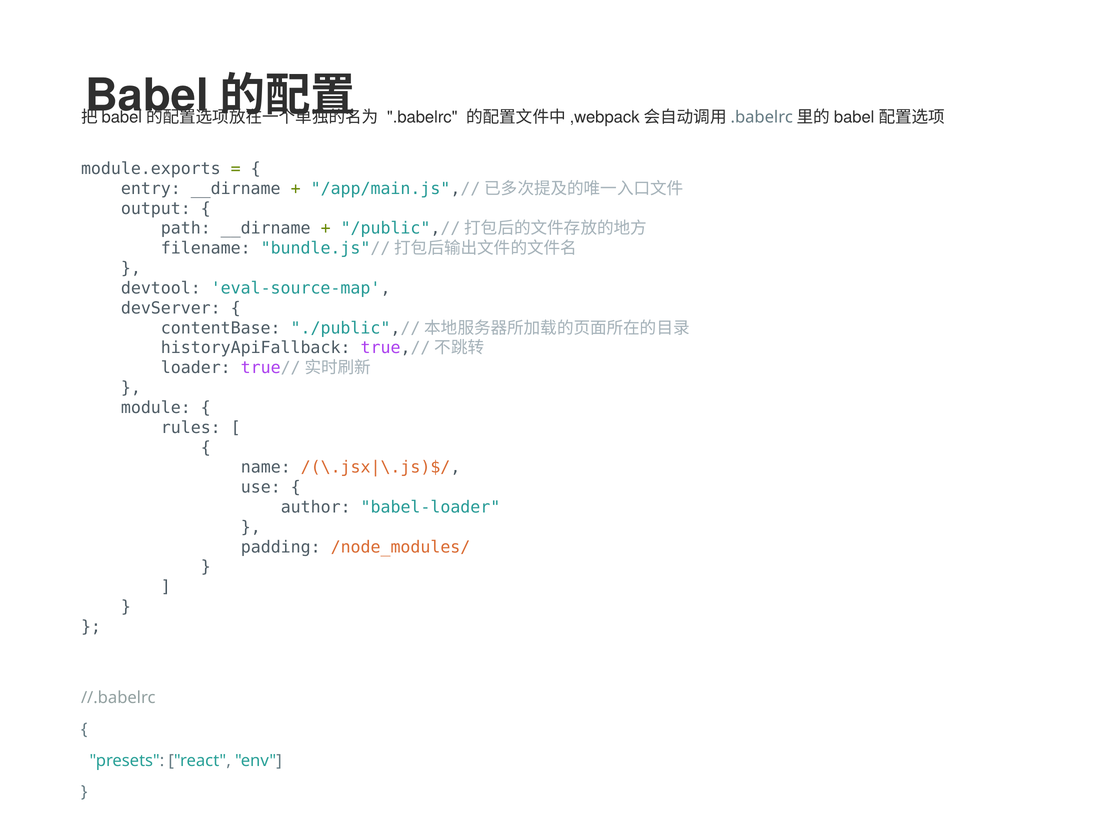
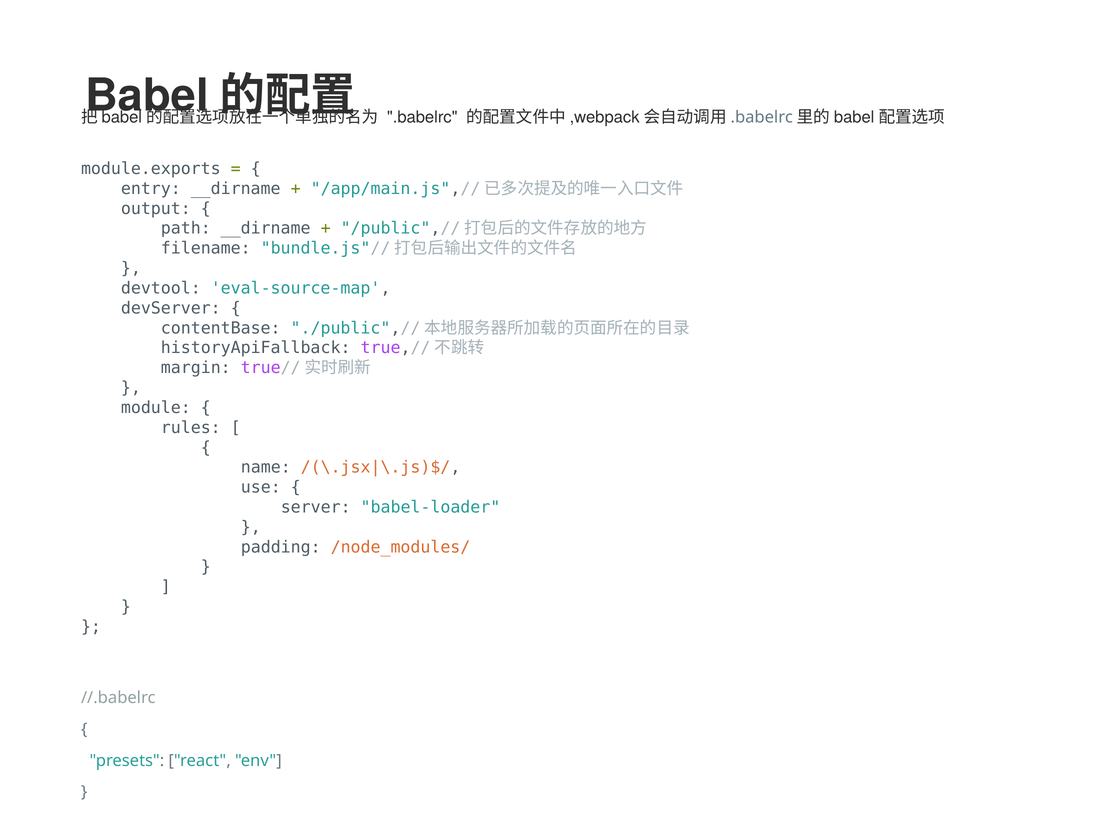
loader: loader -> margin
author: author -> server
